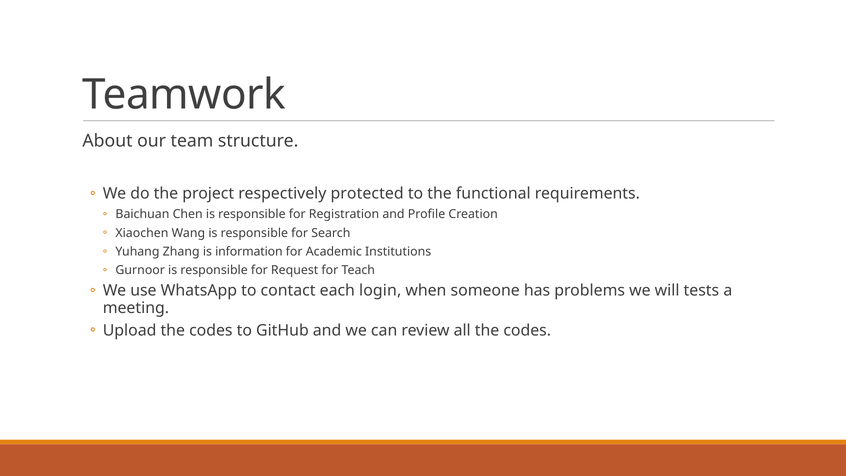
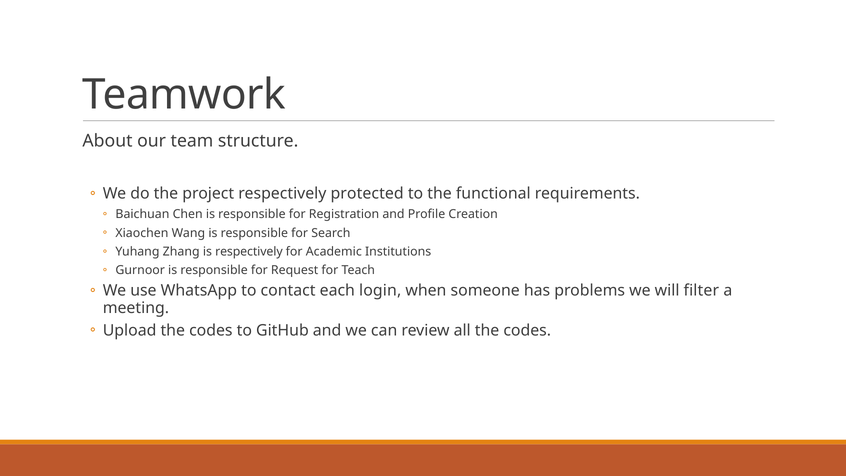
is information: information -> respectively
tests: tests -> filter
